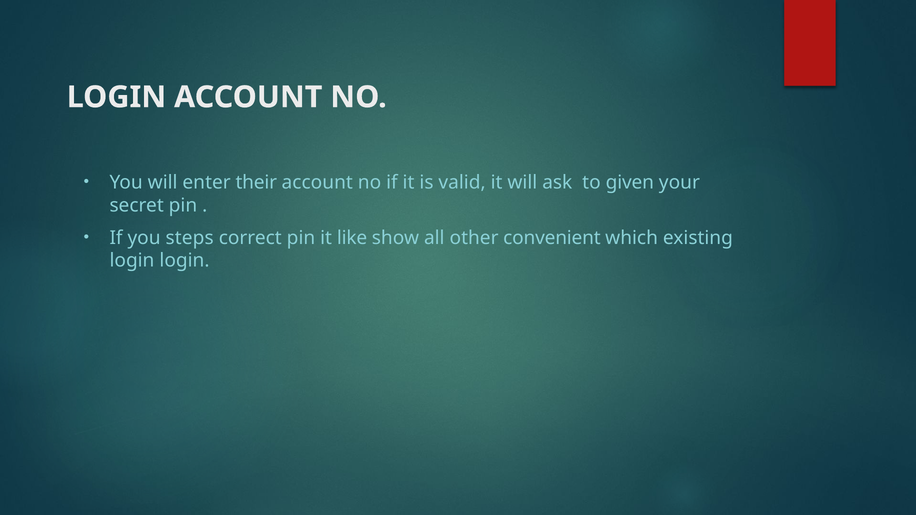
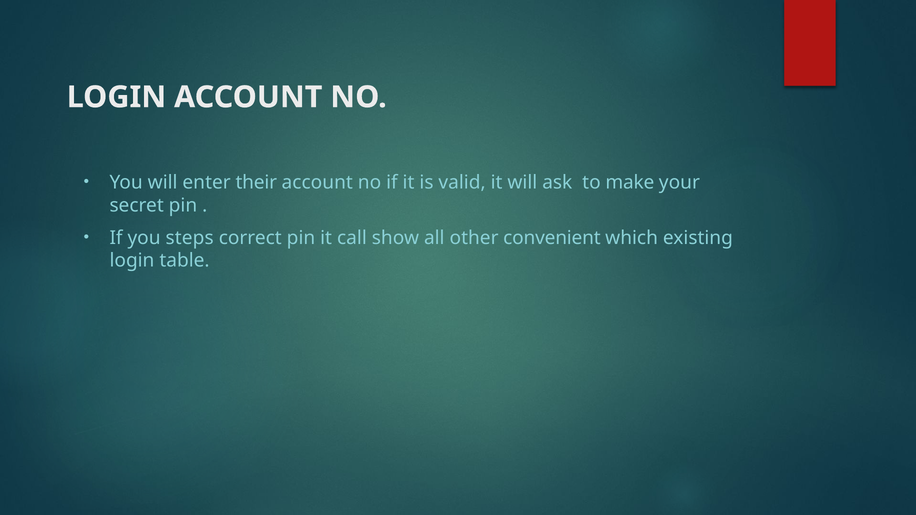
given: given -> make
like: like -> call
login login: login -> table
